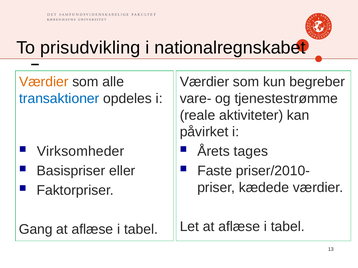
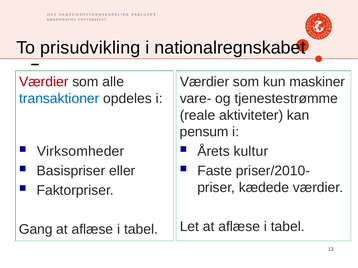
Værdier at (44, 82) colour: orange -> red
begreber: begreber -> maskiner
påvirket: påvirket -> pensum
tages: tages -> kultur
